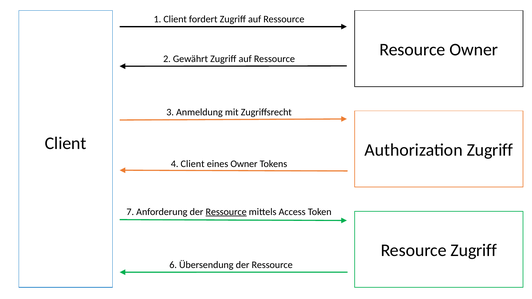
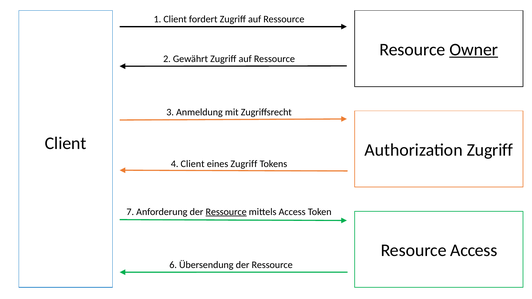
Owner at (474, 50) underline: none -> present
eines Owner: Owner -> Zugriff
Resource Zugriff: Zugriff -> Access
